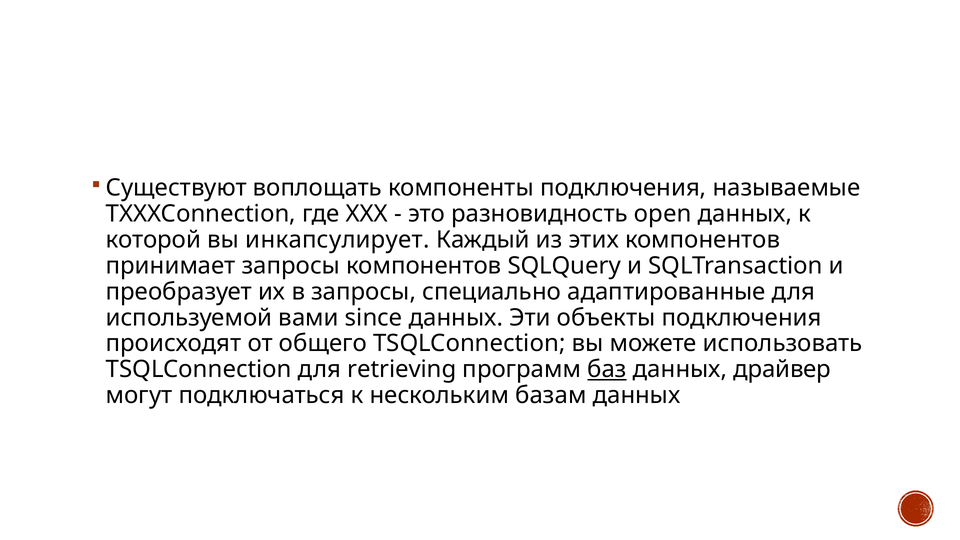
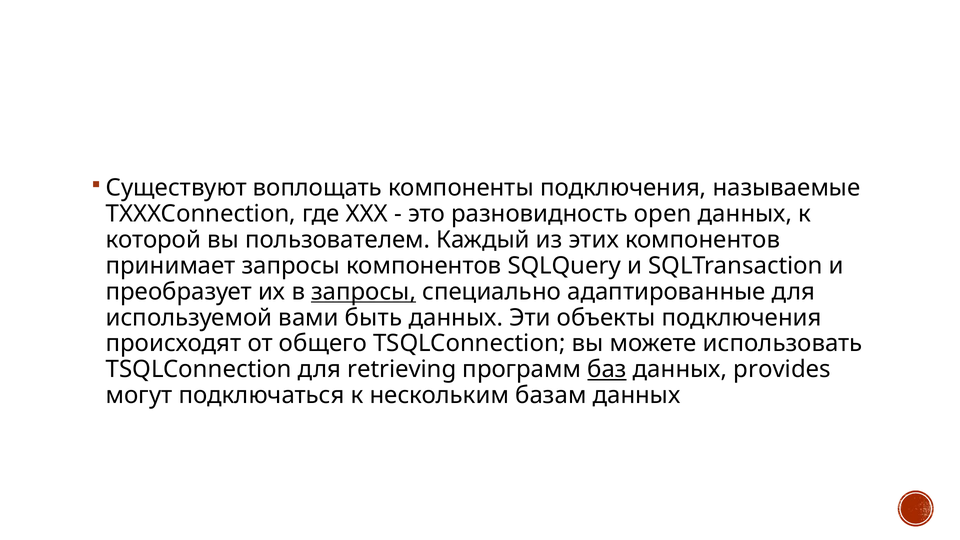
инкапсулирует: инкапсулирует -> пользователем
запросы at (364, 292) underline: none -> present
since: since -> быть
драйвер: драйвер -> provides
